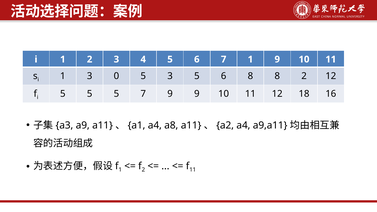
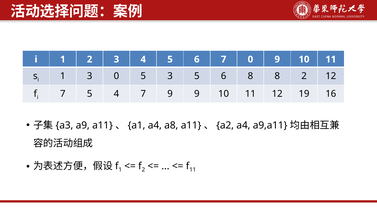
7 1: 1 -> 0
i 5: 5 -> 7
5 at (116, 94): 5 -> 4
18: 18 -> 19
